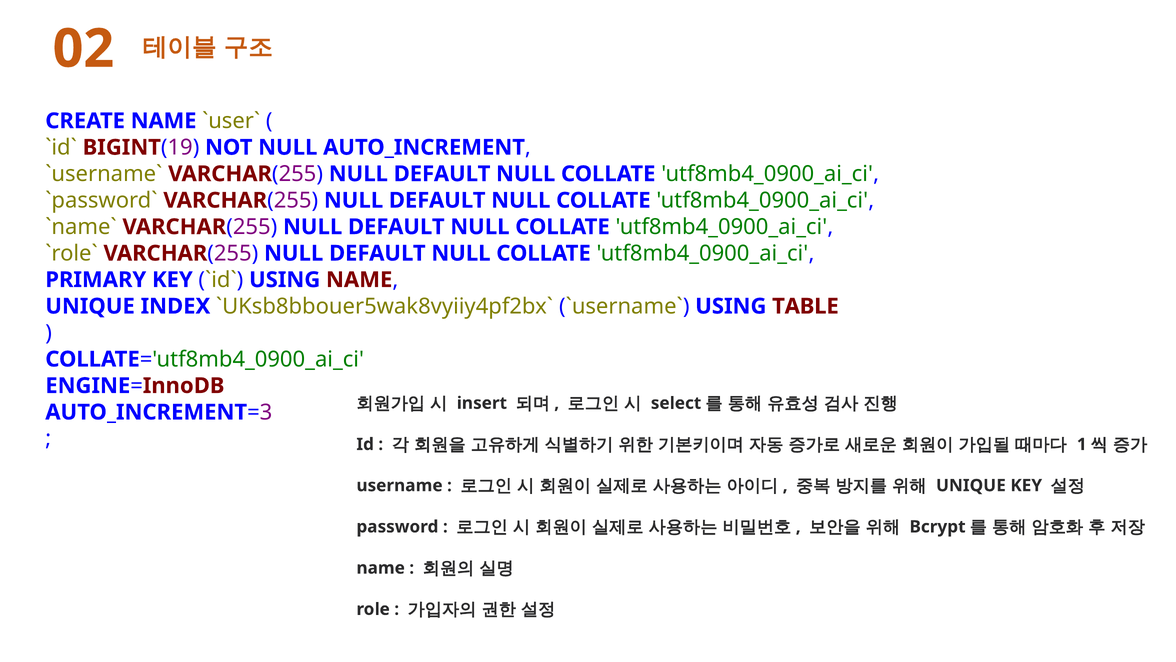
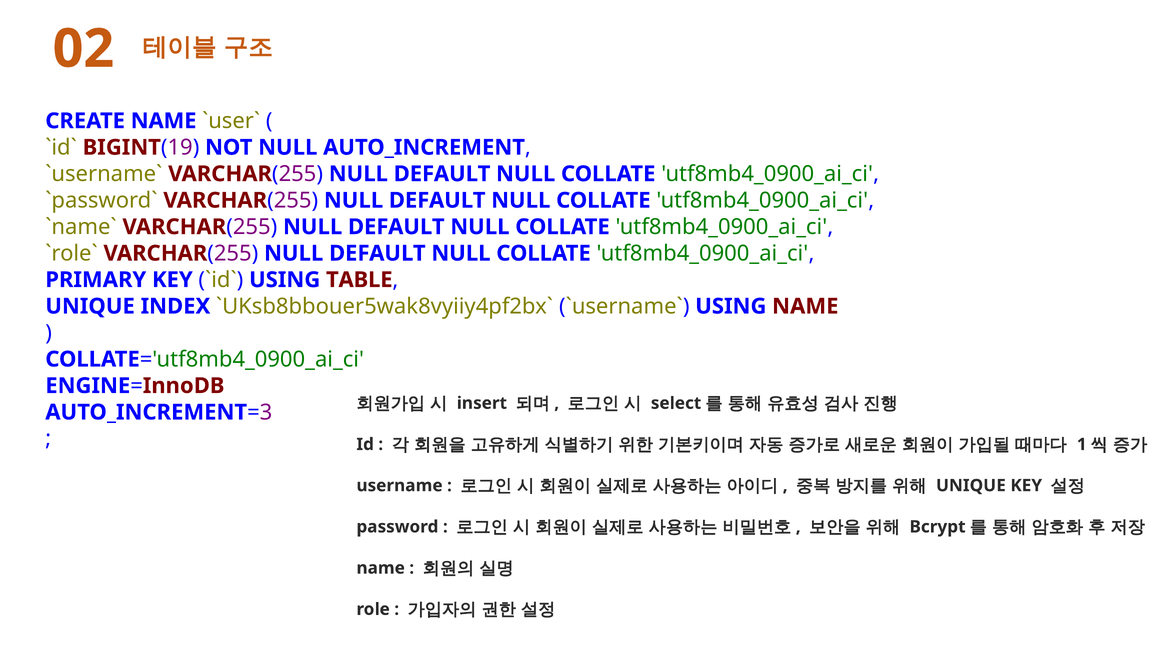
USING NAME: NAME -> TABLE
USING TABLE: TABLE -> NAME
